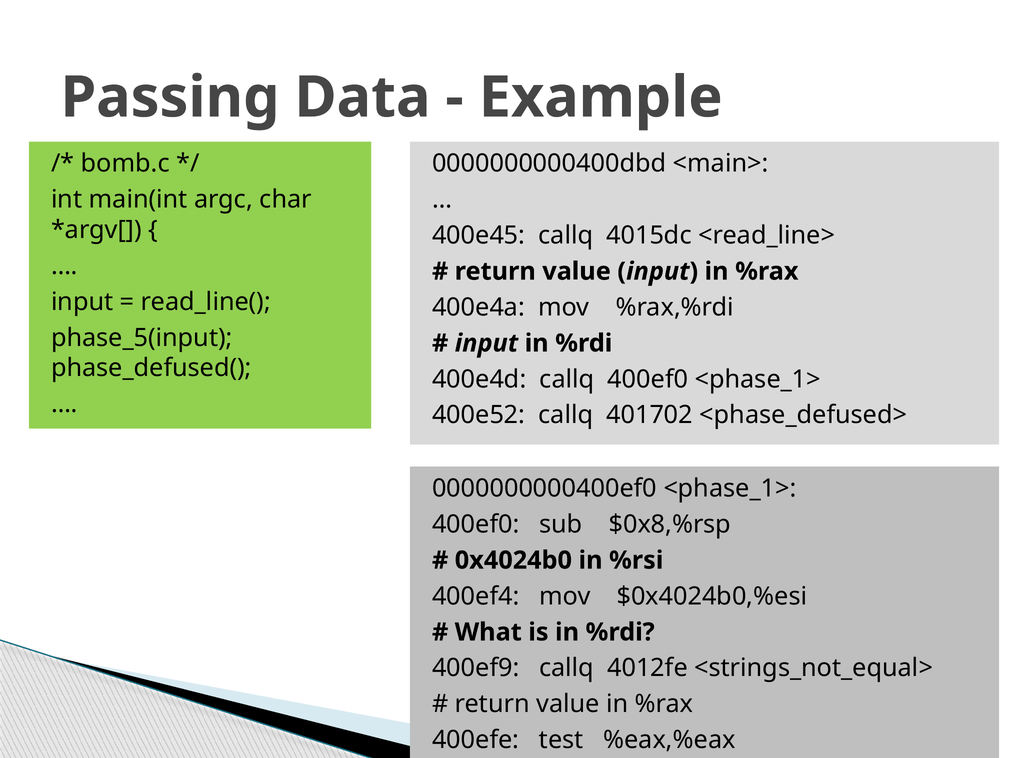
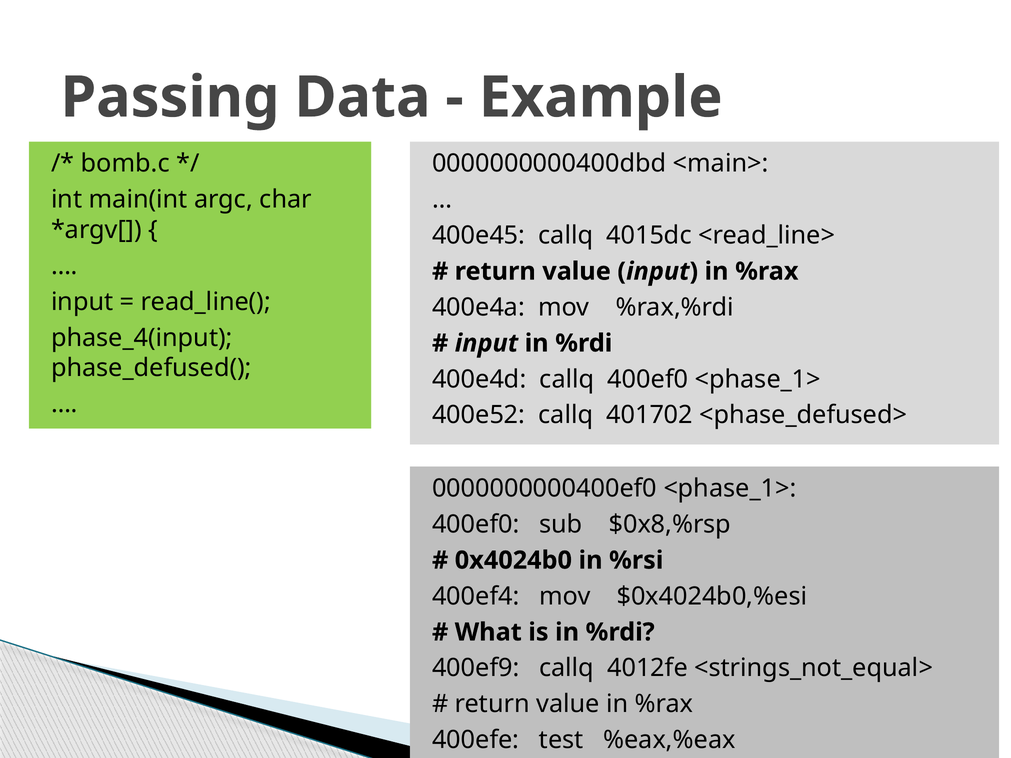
phase_5(input: phase_5(input -> phase_4(input
